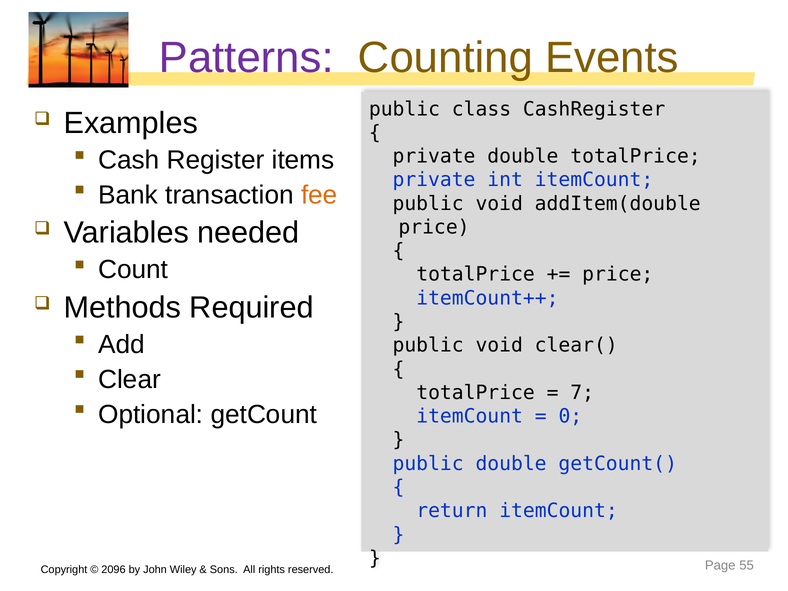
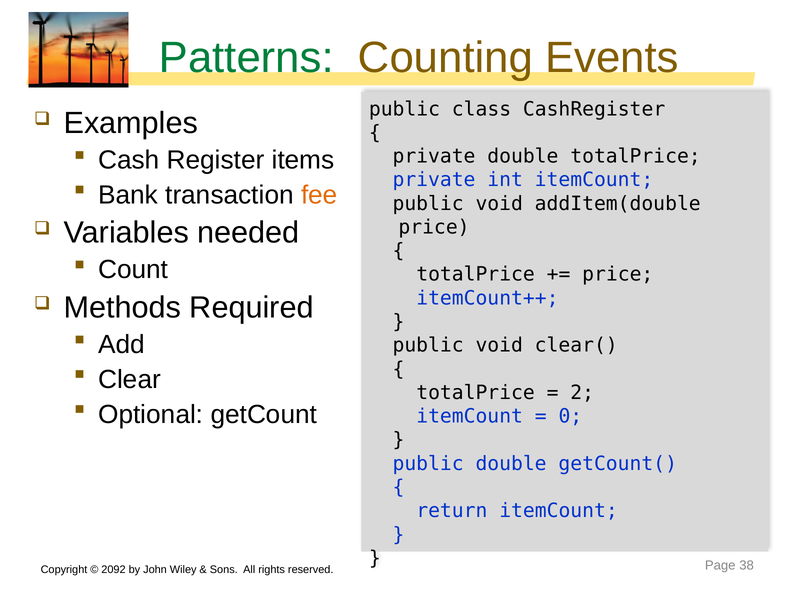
Patterns colour: purple -> green
7: 7 -> 2
2096: 2096 -> 2092
55: 55 -> 38
